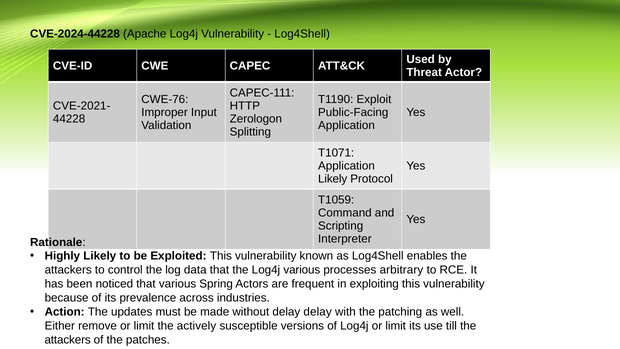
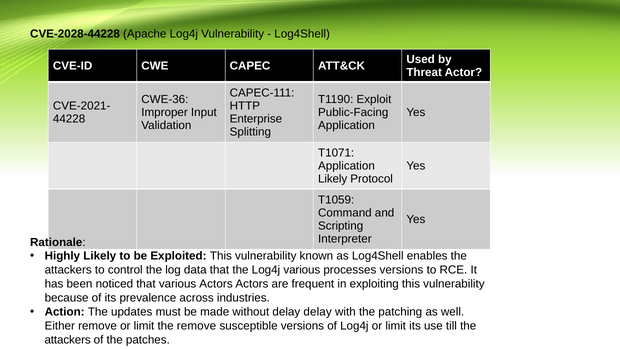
CVE-2024-44228: CVE-2024-44228 -> CVE-2028-44228
CWE-76: CWE-76 -> CWE-36
Zerologon: Zerologon -> Enterprise
processes arbitrary: arbitrary -> versions
various Spring: Spring -> Actors
the actively: actively -> remove
